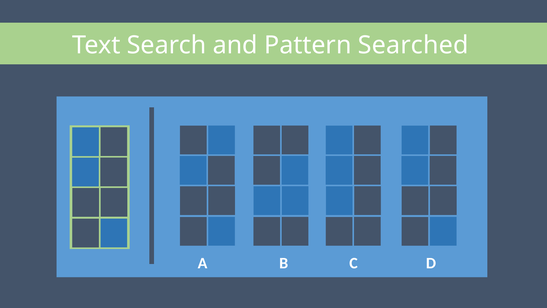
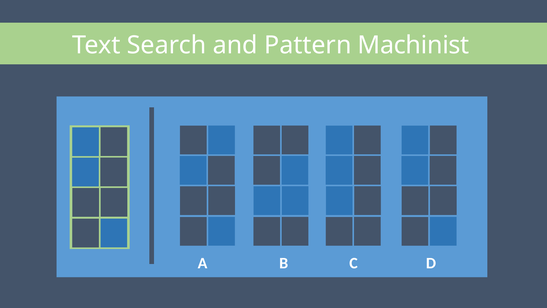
Searched: Searched -> Machinist
